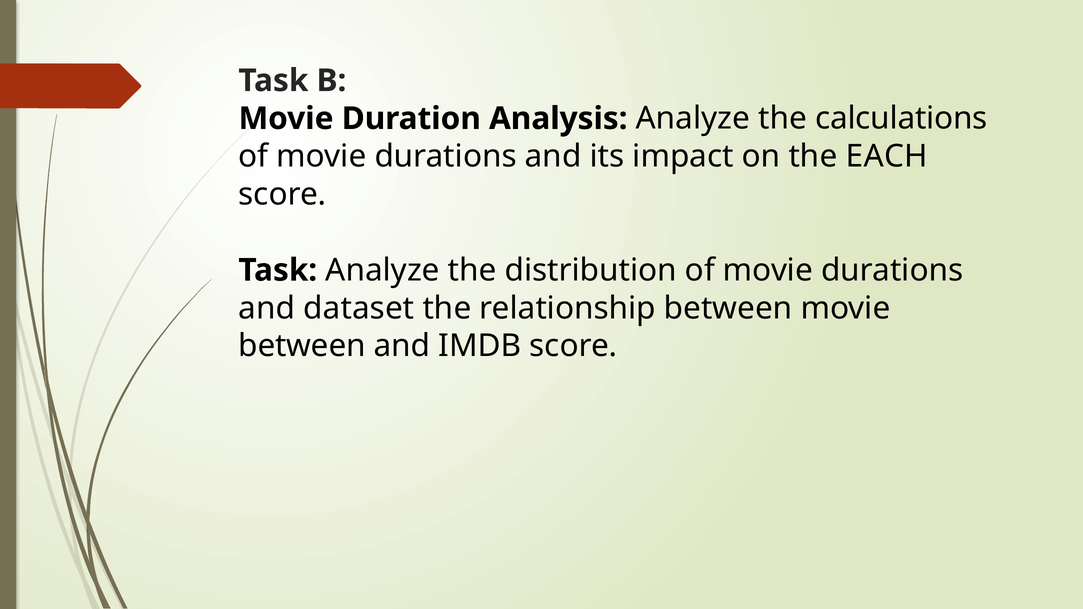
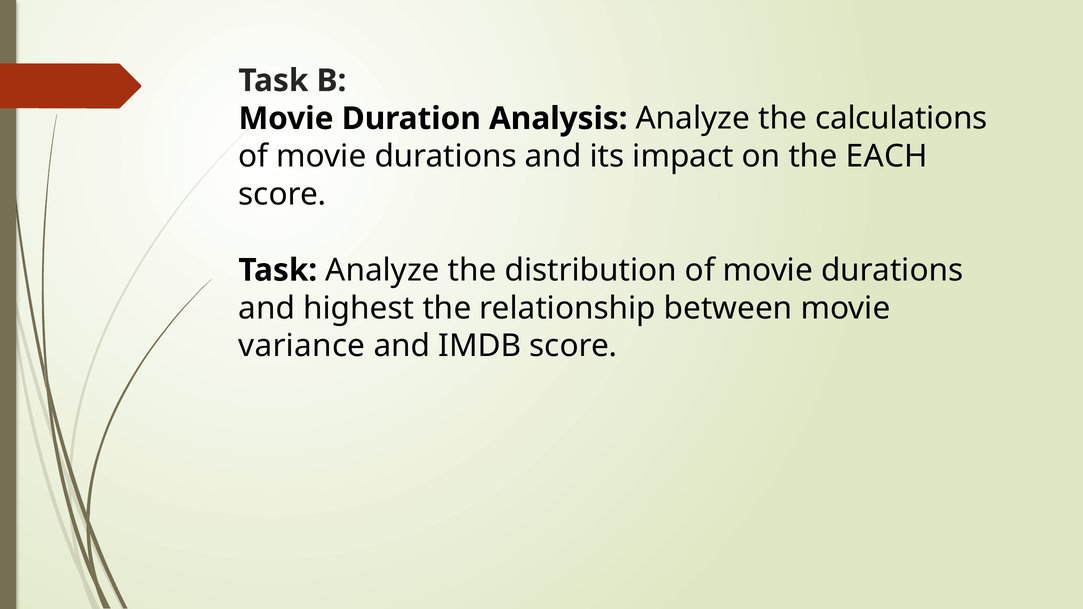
dataset: dataset -> highest
between at (302, 346): between -> variance
